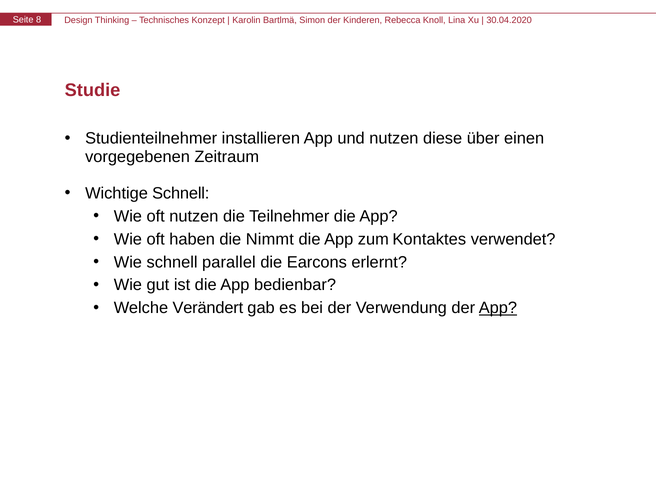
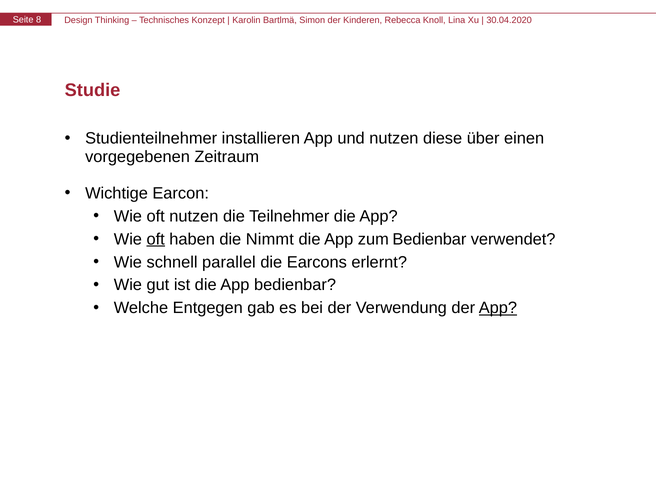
Wichtige Schnell: Schnell -> Earcon
oft at (156, 239) underline: none -> present
zum Kontaktes: Kontaktes -> Bedienbar
Verändert: Verändert -> Entgegen
